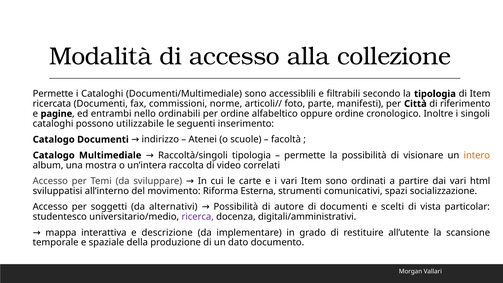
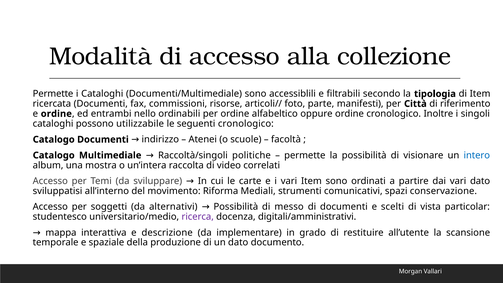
norme: norme -> risorse
e pagine: pagine -> ordine
seguenti inserimento: inserimento -> cronologico
Raccoltà/singoli tipologia: tipologia -> politiche
intero colour: orange -> blue
vari html: html -> dato
Esterna: Esterna -> Mediali
socializzazione: socializzazione -> conservazione
autore: autore -> messo
